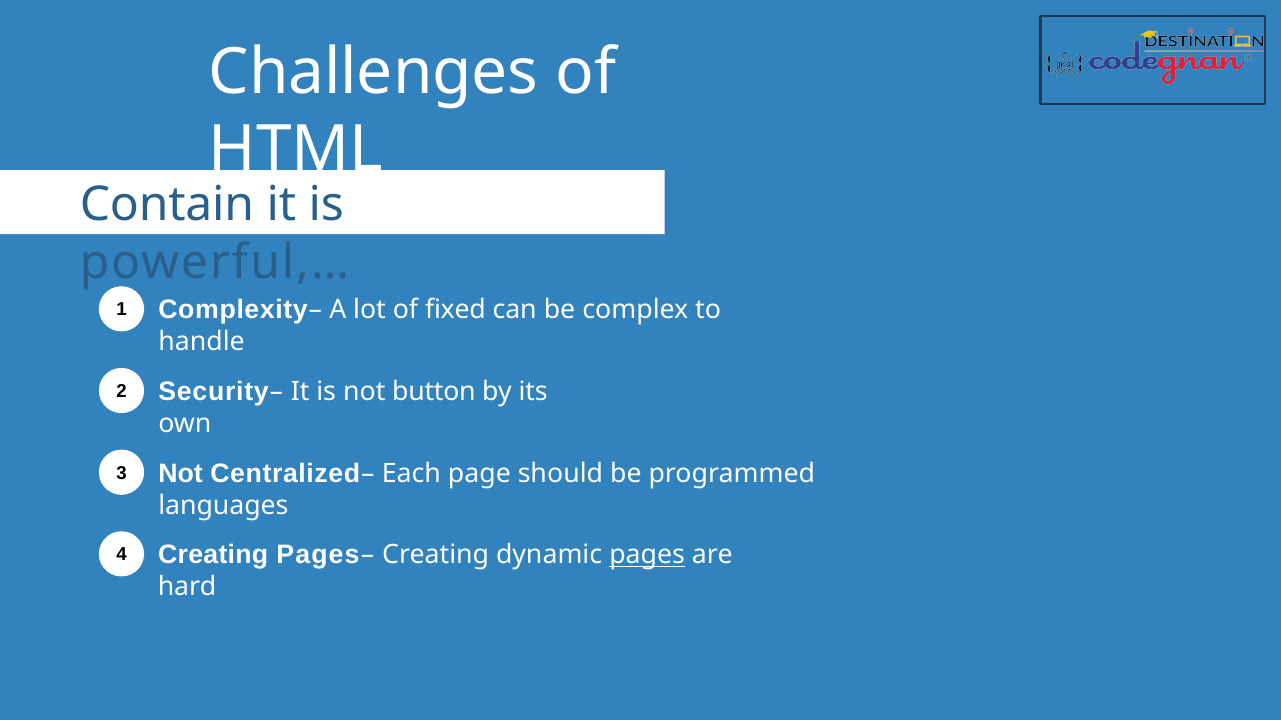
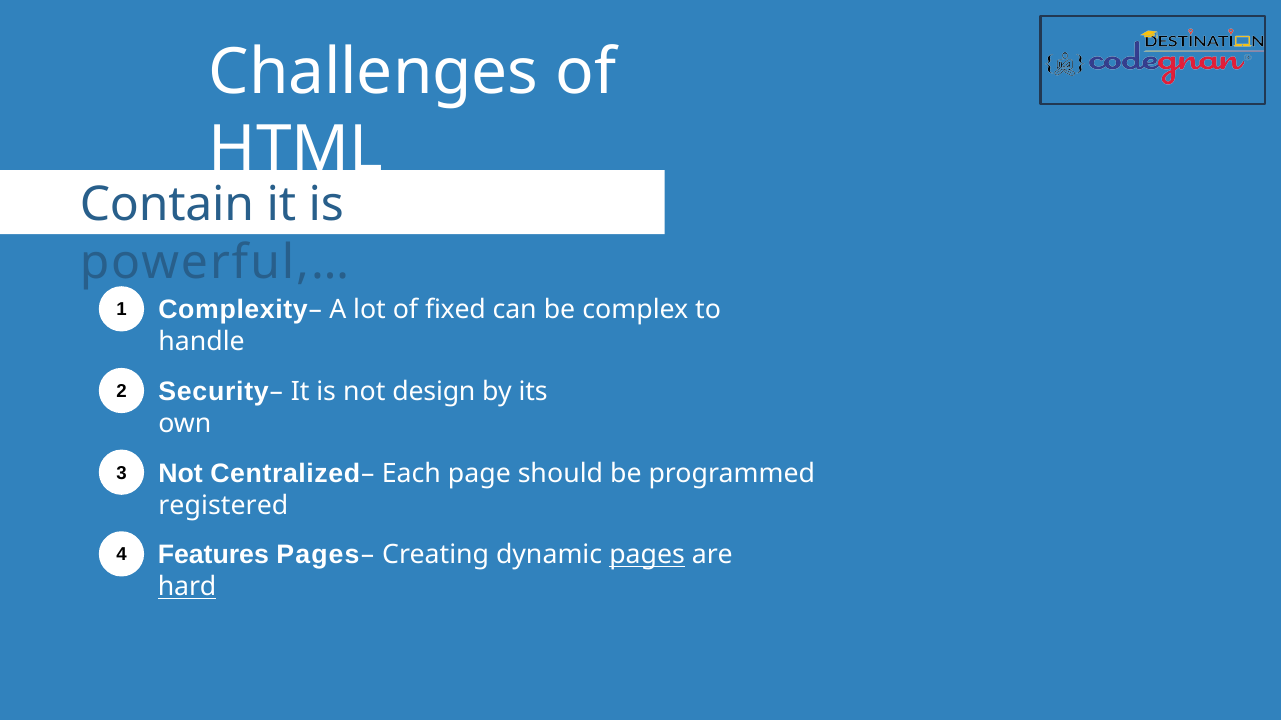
button: button -> design
languages: languages -> registered
Creating at (213, 555): Creating -> Features
hard underline: none -> present
